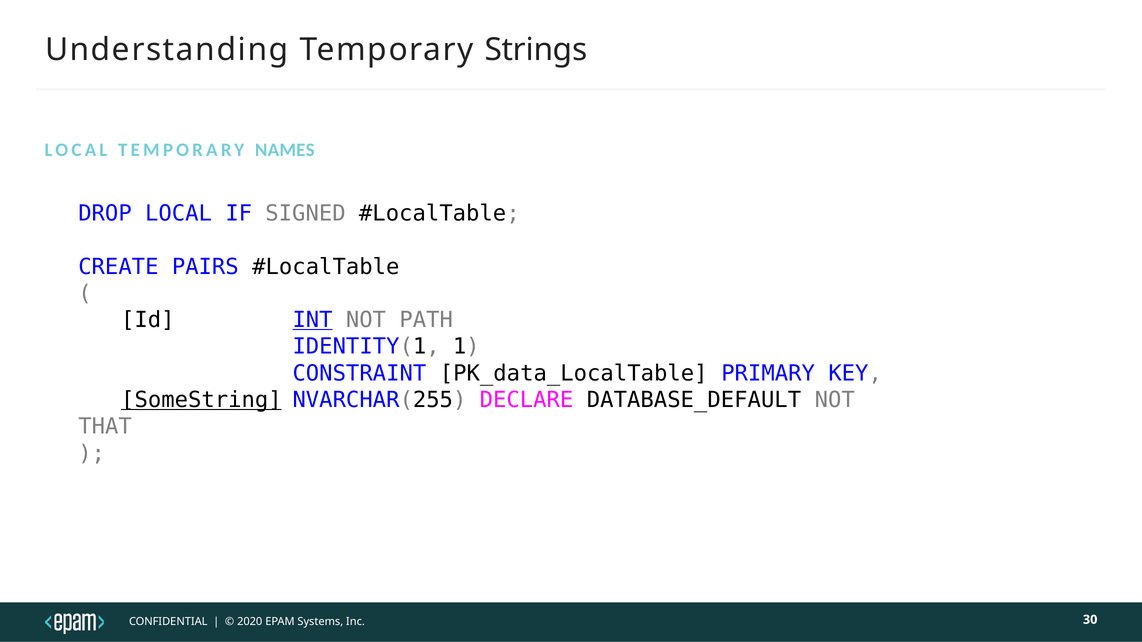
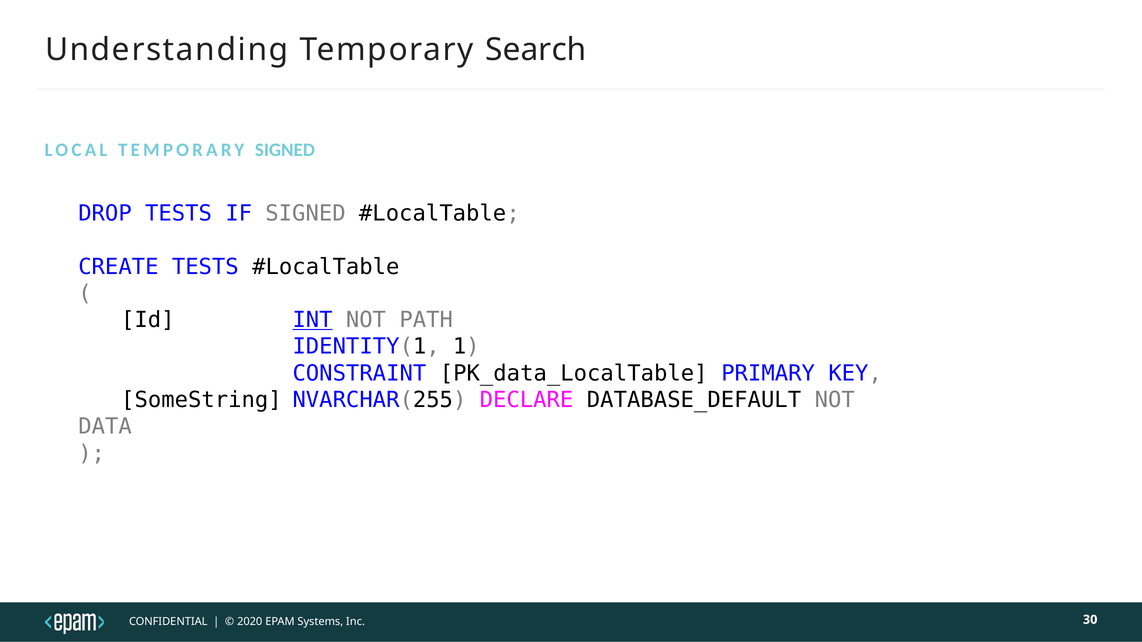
Strings: Strings -> Search
TEMPORARY NAMES: NAMES -> SIGNED
DROP LOCAL: LOCAL -> TESTS
CREATE PAIRS: PAIRS -> TESTS
SomeString underline: present -> none
THAT: THAT -> DATA
